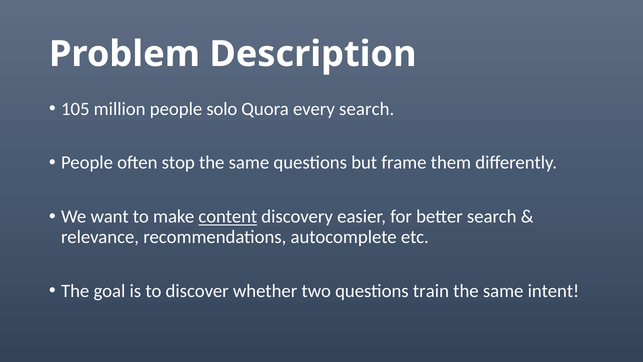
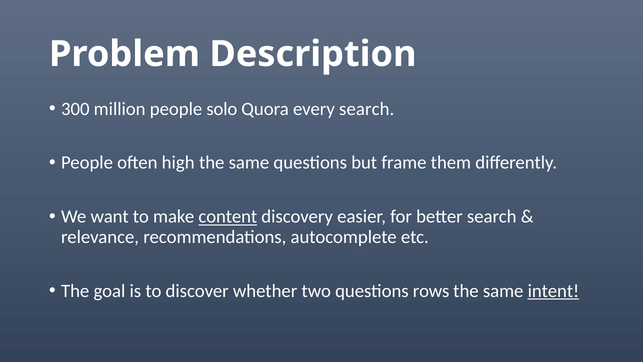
105: 105 -> 300
stop: stop -> high
train: train -> rows
intent underline: none -> present
